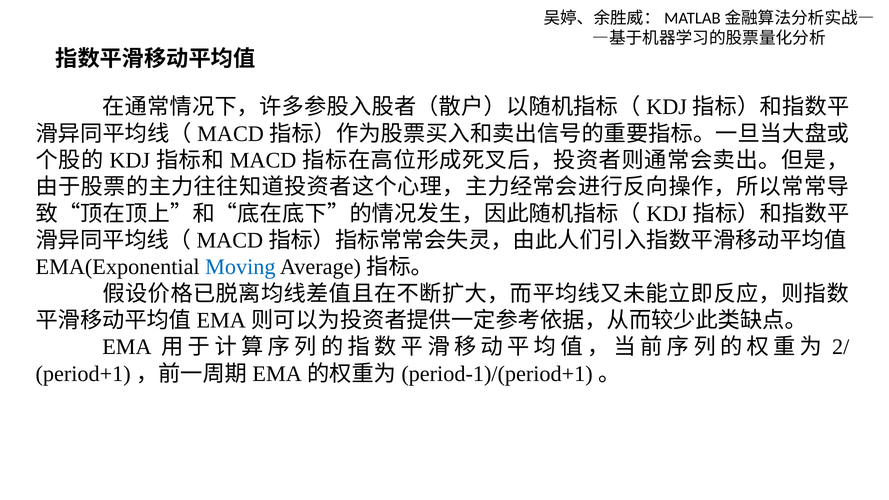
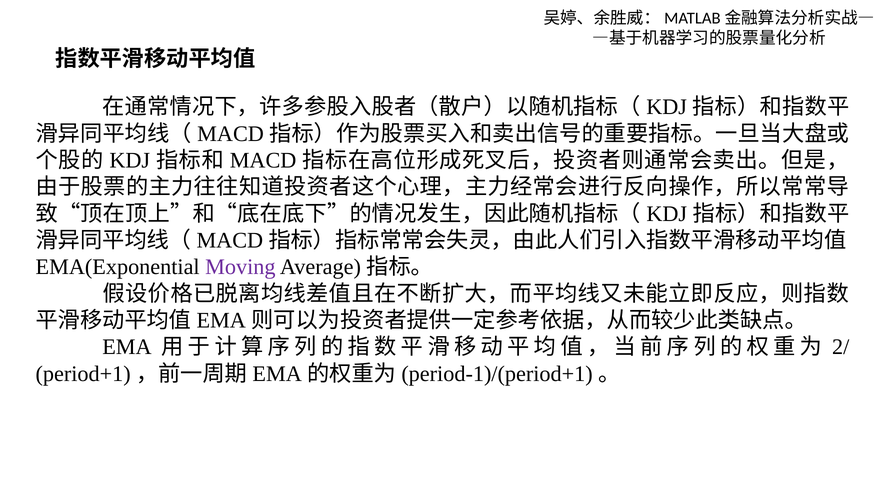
Moving colour: blue -> purple
